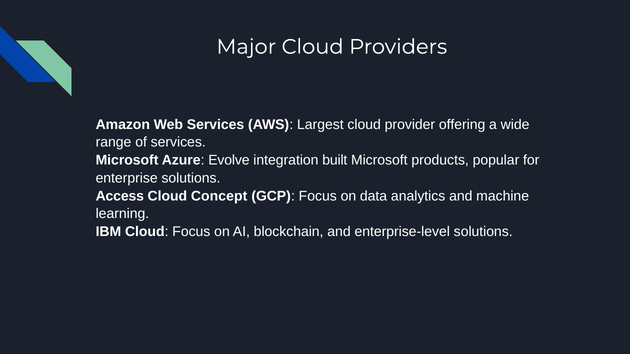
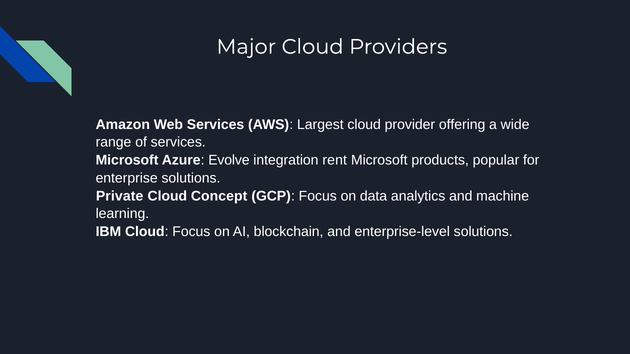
built: built -> rent
Access: Access -> Private
